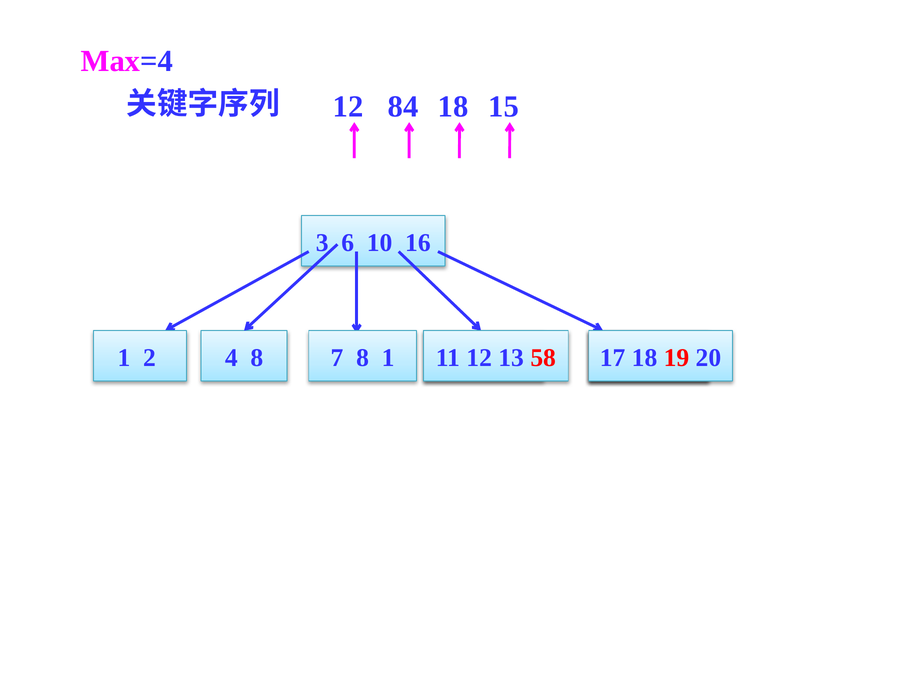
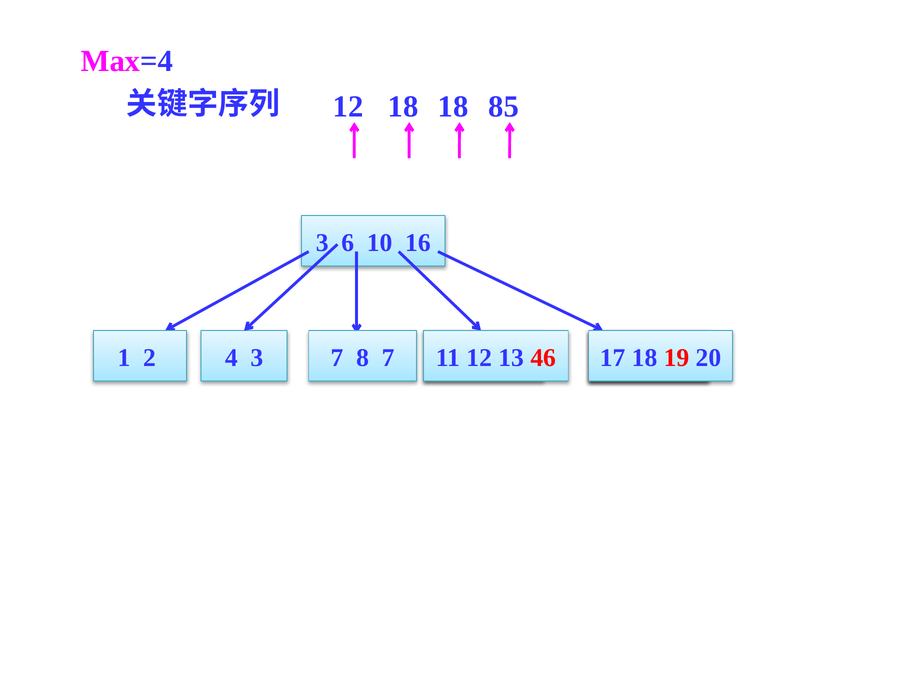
84 at (403, 107): 84 -> 18
15: 15 -> 85
4 8: 8 -> 3
8 1: 1 -> 7
58: 58 -> 46
